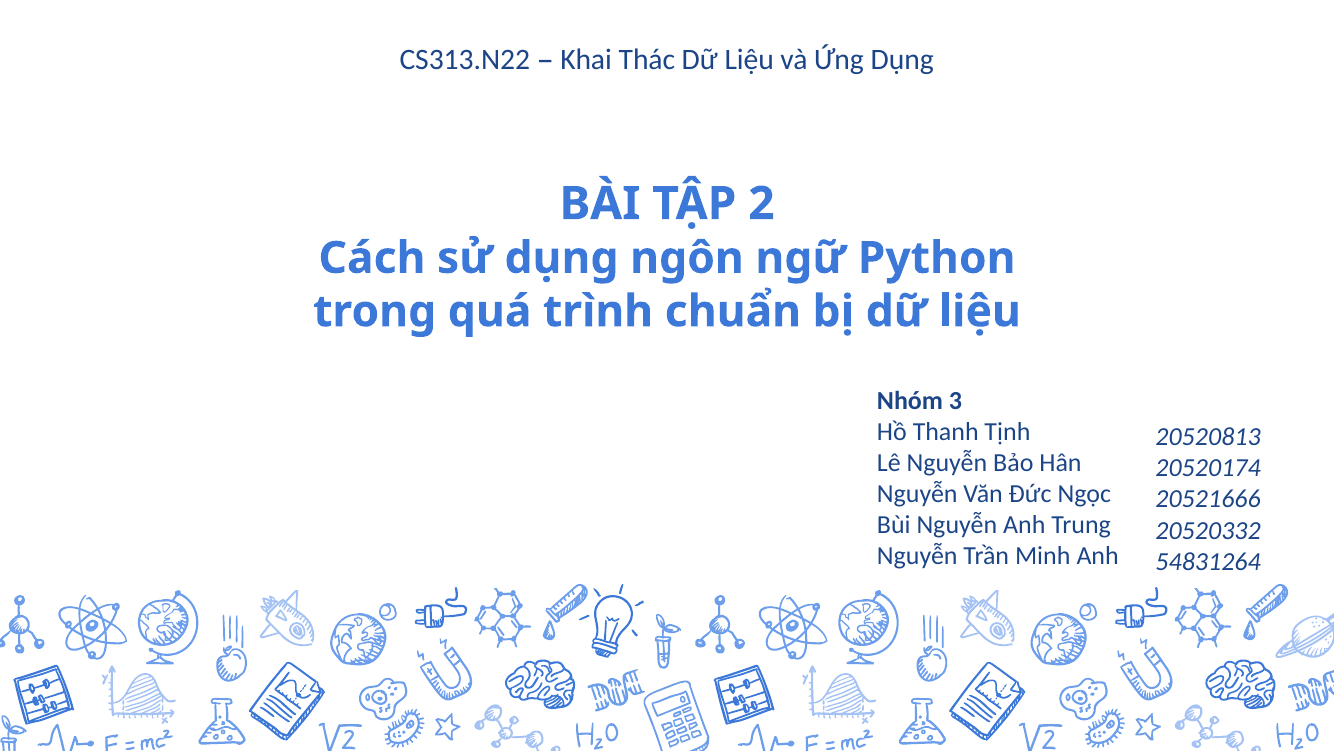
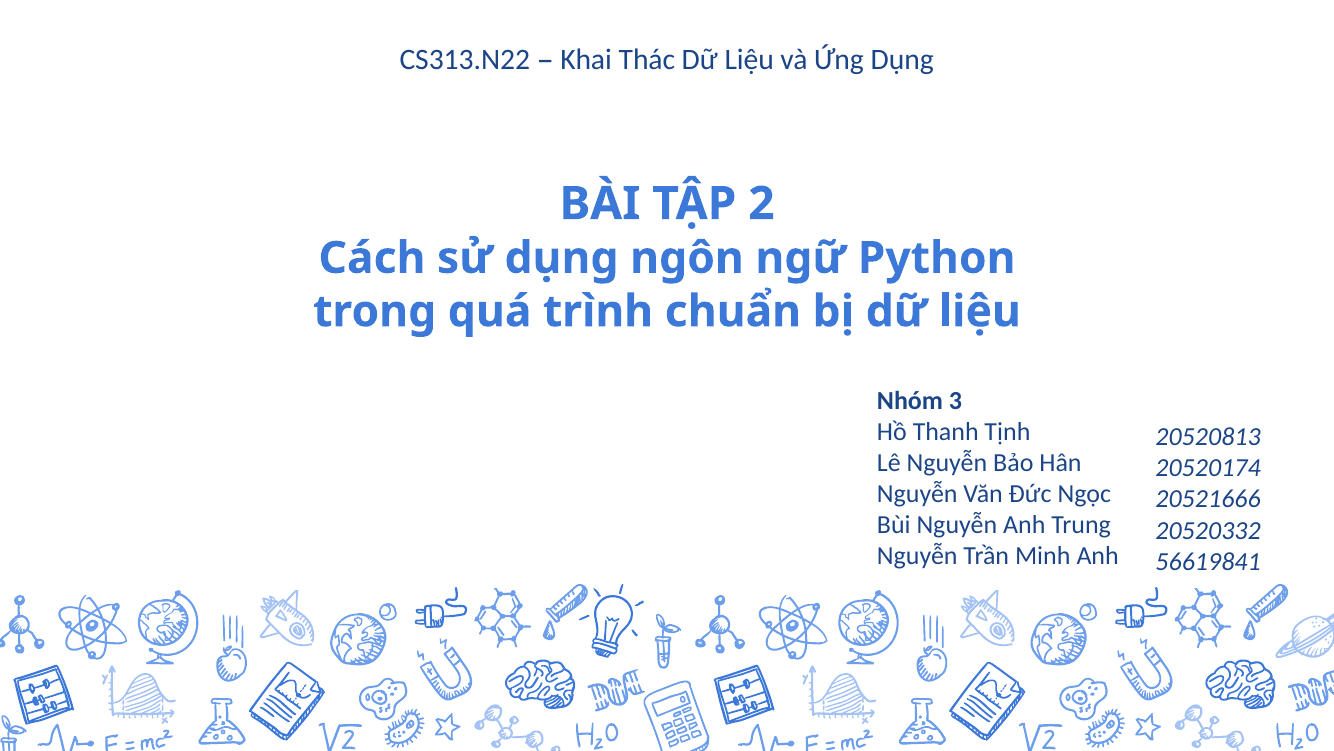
54831264: 54831264 -> 56619841
